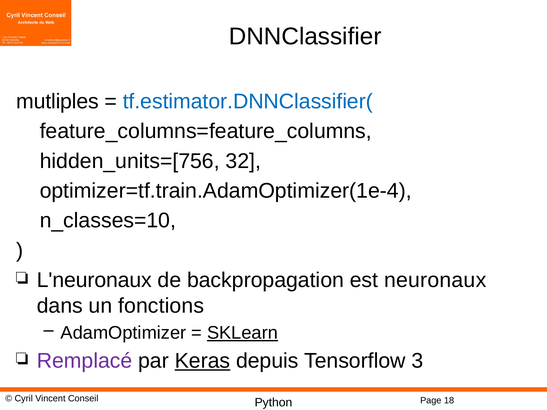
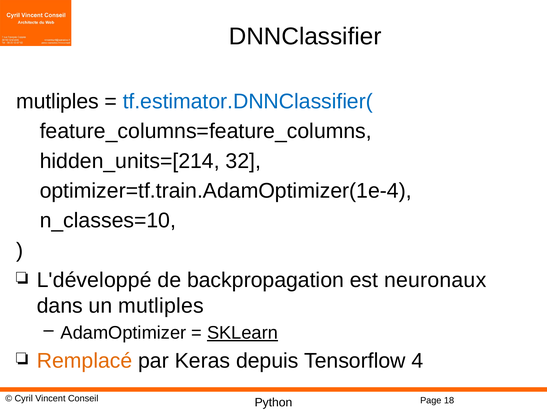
hidden_units=[756: hidden_units=[756 -> hidden_units=[214
L'neuronaux: L'neuronaux -> L'développé
un fonctions: fonctions -> mutliples
Remplacé colour: purple -> orange
Keras underline: present -> none
3: 3 -> 4
